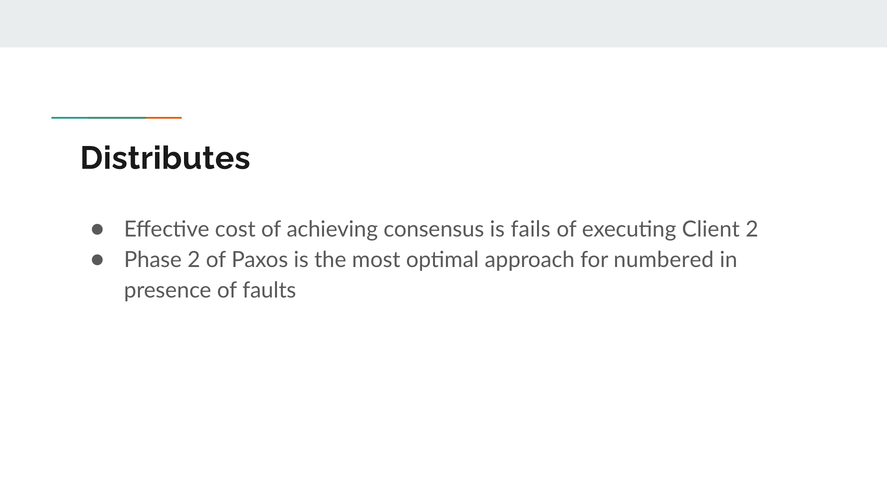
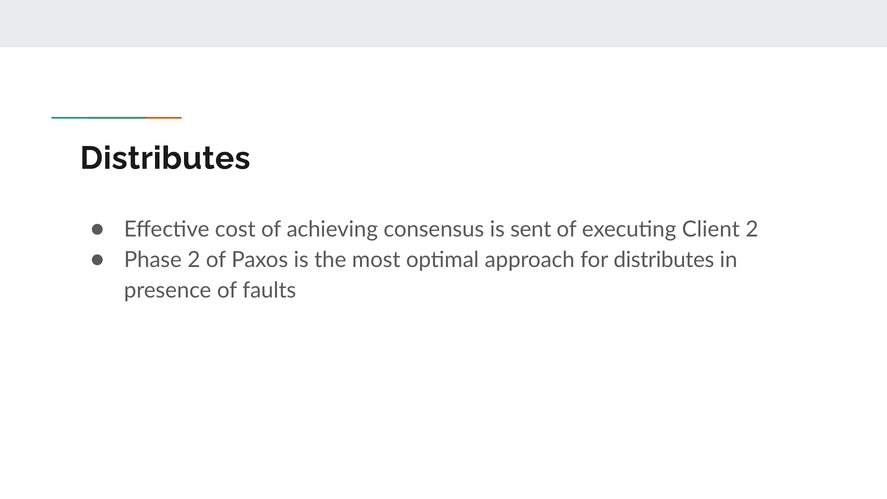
fails: fails -> sent
for numbered: numbered -> distributes
